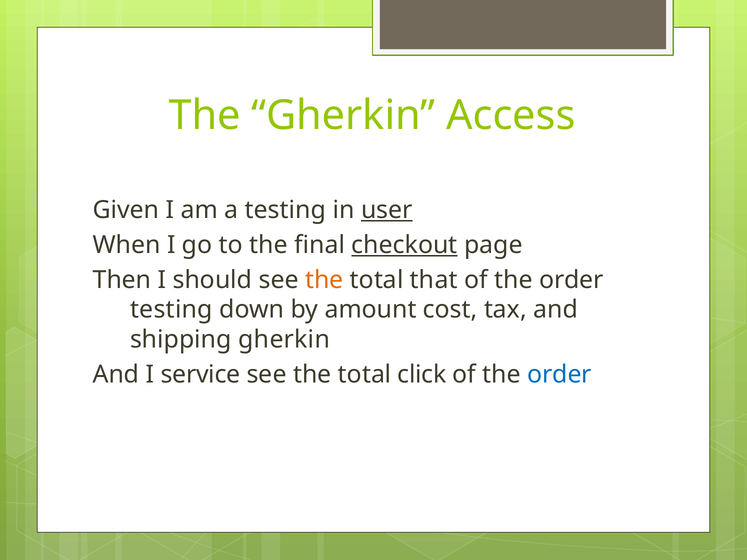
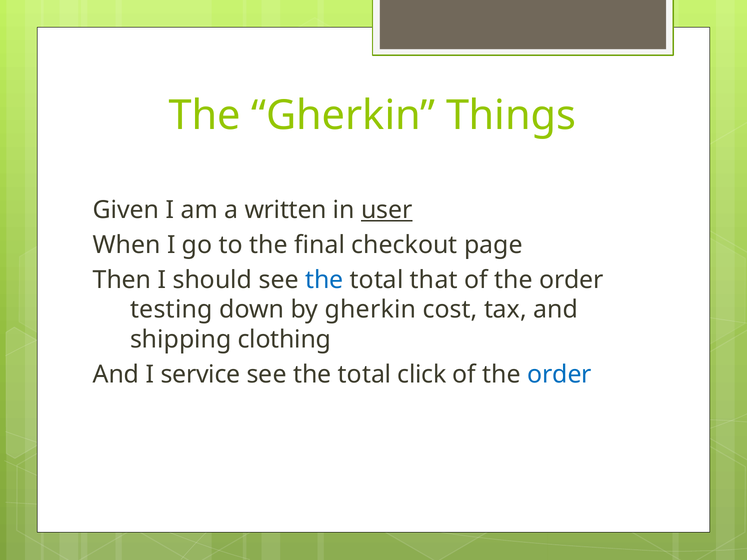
Access: Access -> Things
a testing: testing -> written
checkout underline: present -> none
the at (324, 280) colour: orange -> blue
by amount: amount -> gherkin
shipping gherkin: gherkin -> clothing
